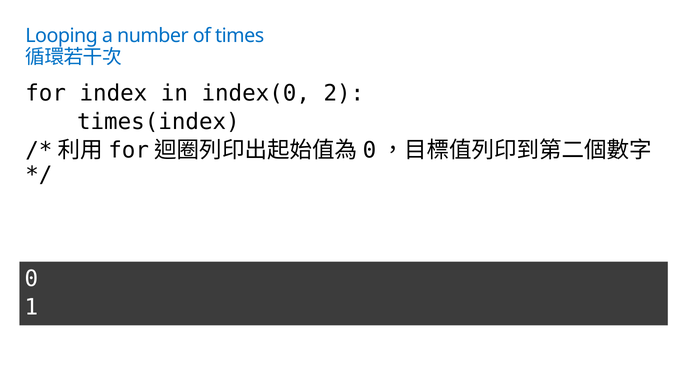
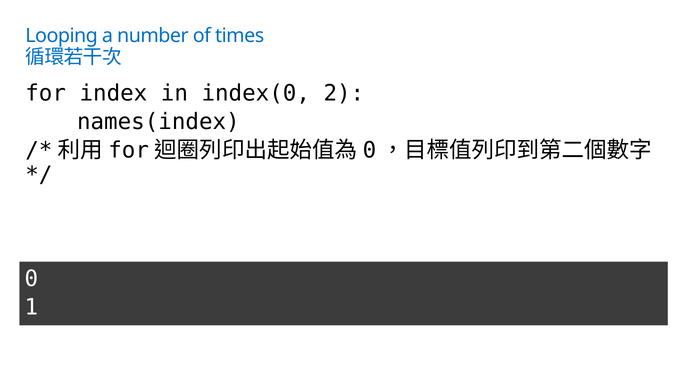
times(index: times(index -> names(index
